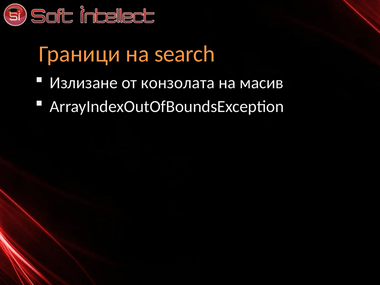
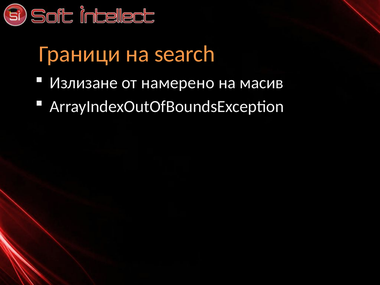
конзолата: конзолата -> намерено
